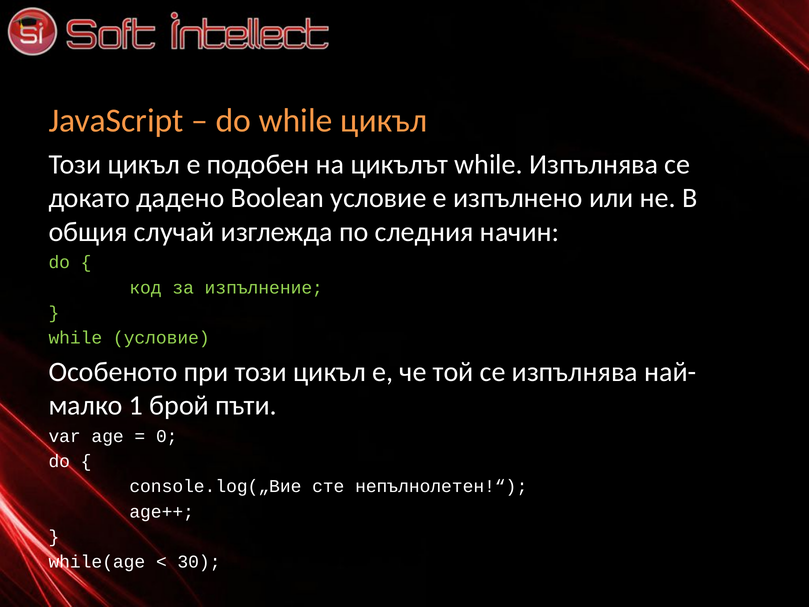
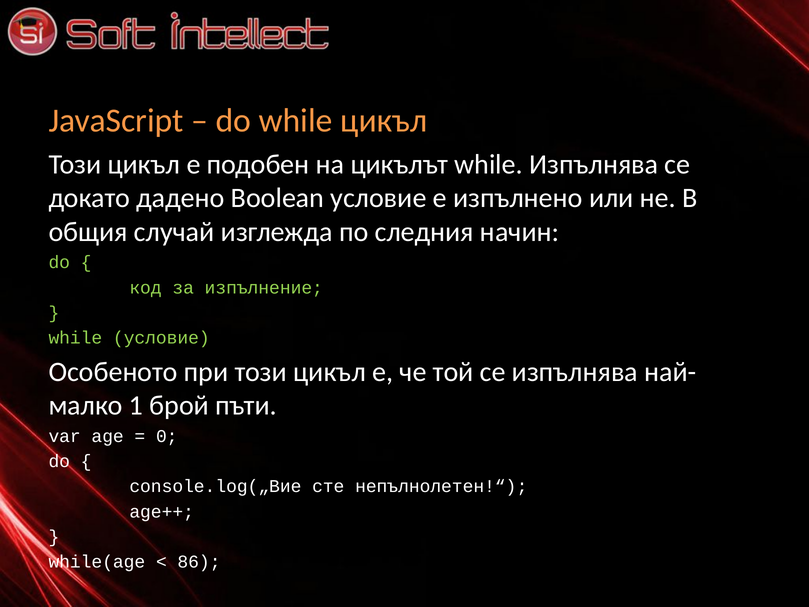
30: 30 -> 86
